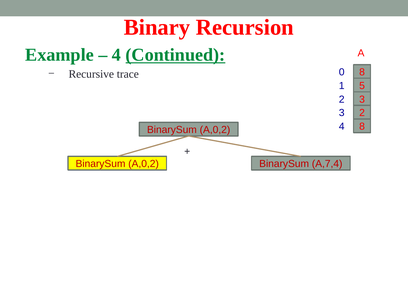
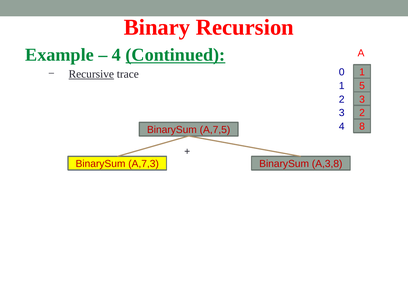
Recursive underline: none -> present
trace 8: 8 -> 1
A,0,2 at (215, 130): A,0,2 -> A,7,5
A,0,2 at (144, 164): A,0,2 -> A,7,3
A,7,4: A,7,4 -> A,3,8
